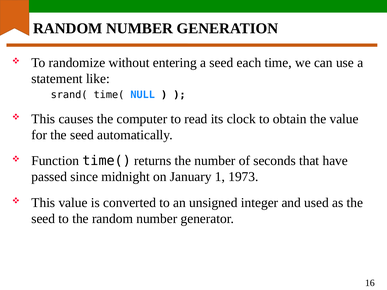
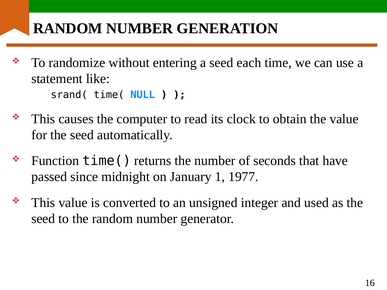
1973: 1973 -> 1977
